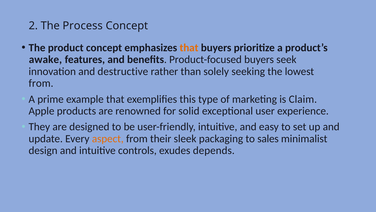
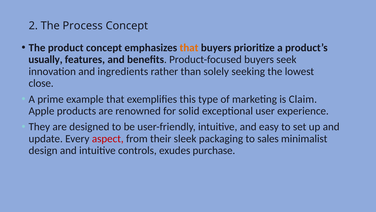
awake: awake -> usually
destructive: destructive -> ingredients
from at (41, 83): from -> close
aspect colour: orange -> red
depends: depends -> purchase
